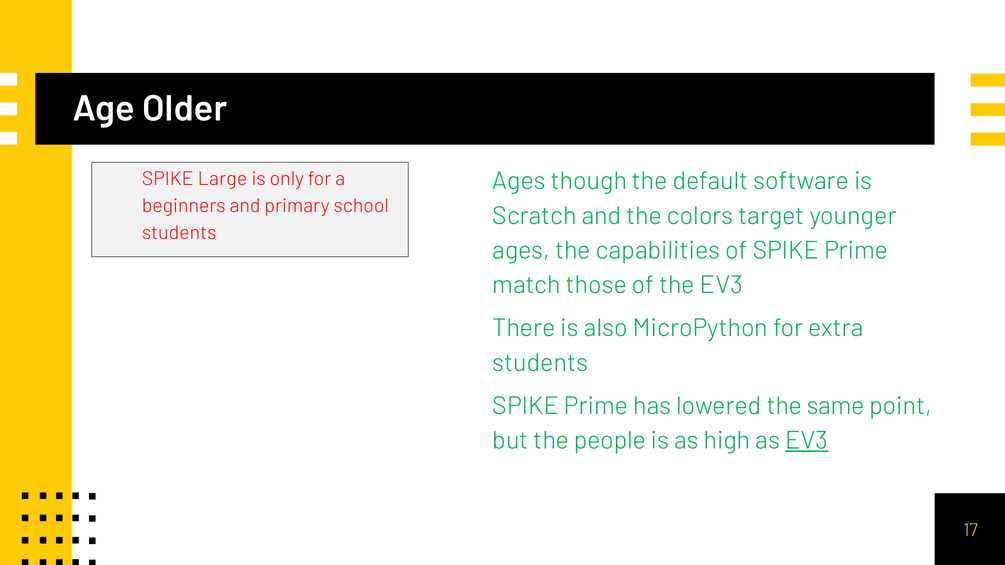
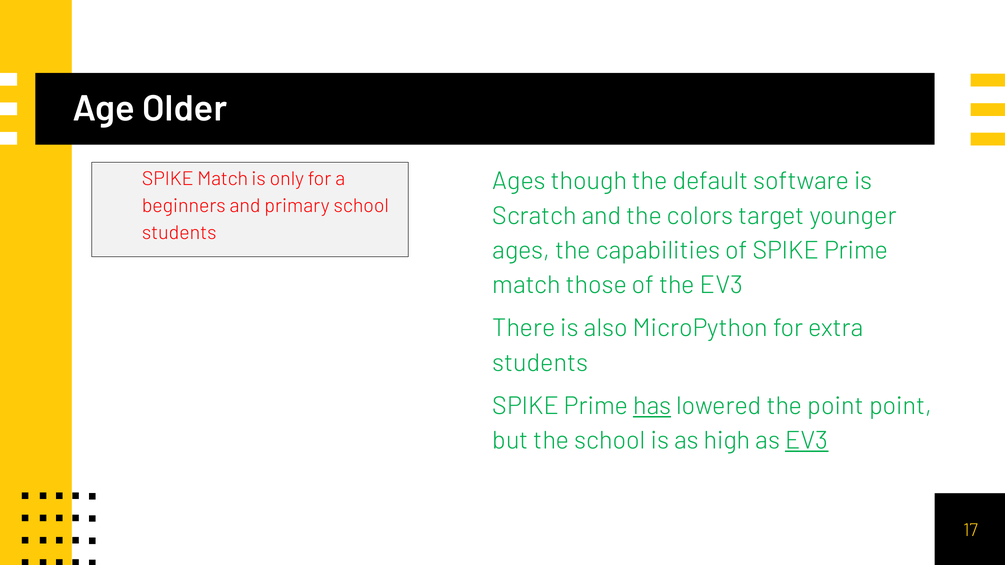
SPIKE Large: Large -> Match
has underline: none -> present
the same: same -> point
the people: people -> school
